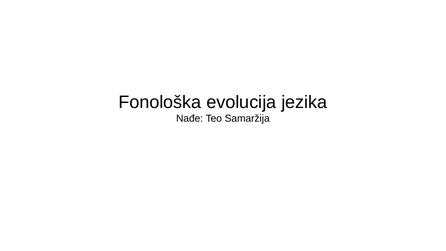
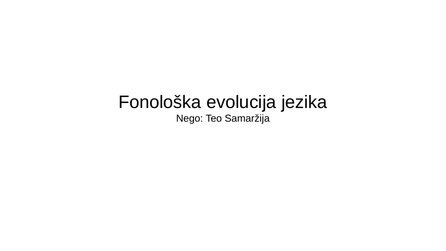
Nađe: Nađe -> Nego
